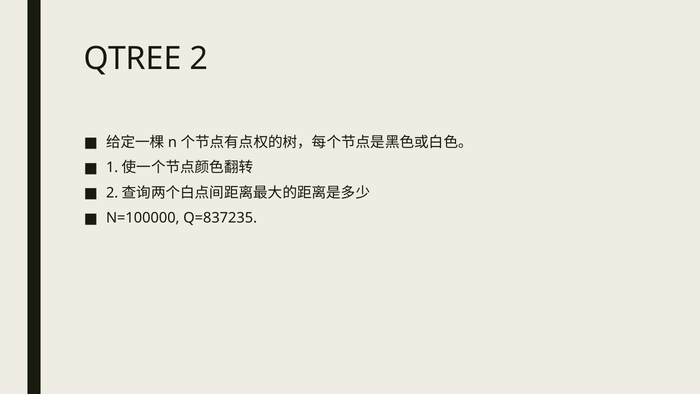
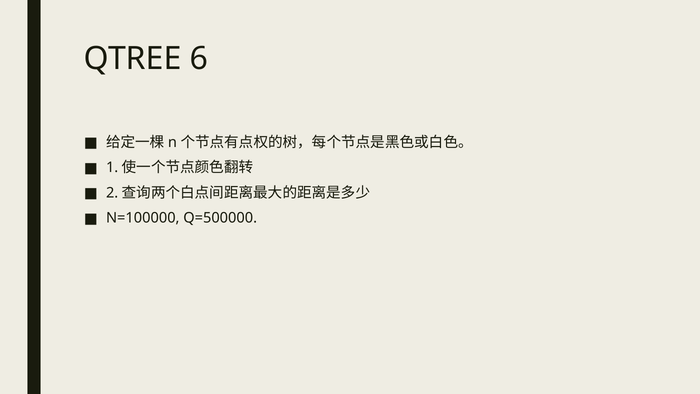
QTREE 2: 2 -> 6
Q=837235: Q=837235 -> Q=500000
